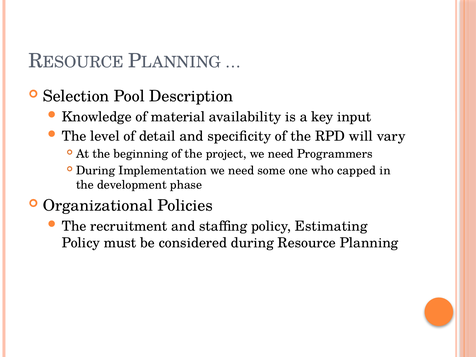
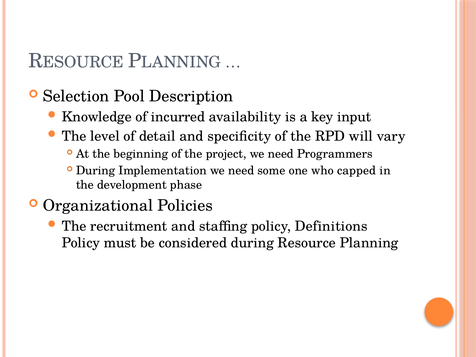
material: material -> incurred
Estimating: Estimating -> Definitions
